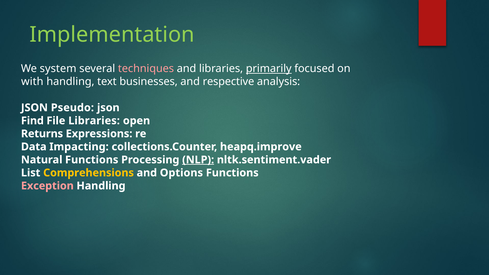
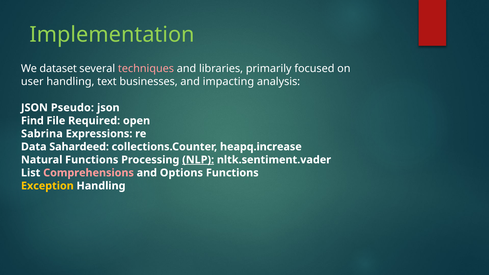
system: system -> dataset
primarily underline: present -> none
with: with -> user
respective: respective -> impacting
File Libraries: Libraries -> Required
Returns: Returns -> Sabrina
Impacting: Impacting -> Sahardeed
heapq.improve: heapq.improve -> heapq.increase
Comprehensions colour: yellow -> pink
Exception colour: pink -> yellow
